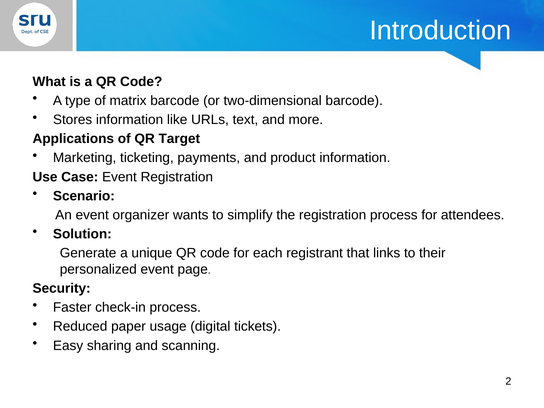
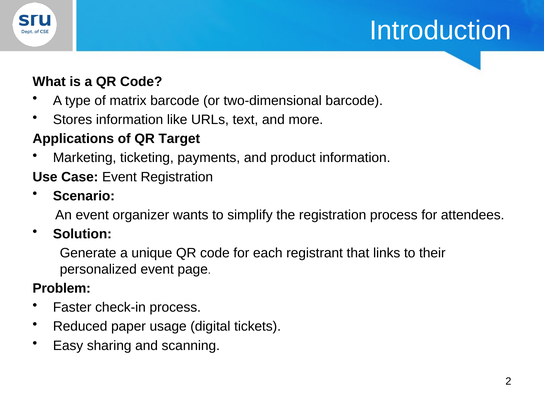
Security: Security -> Problem
